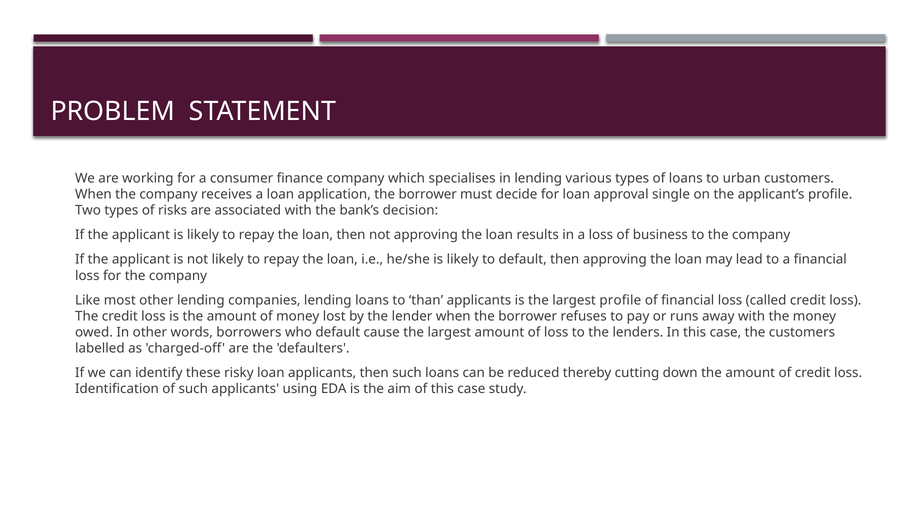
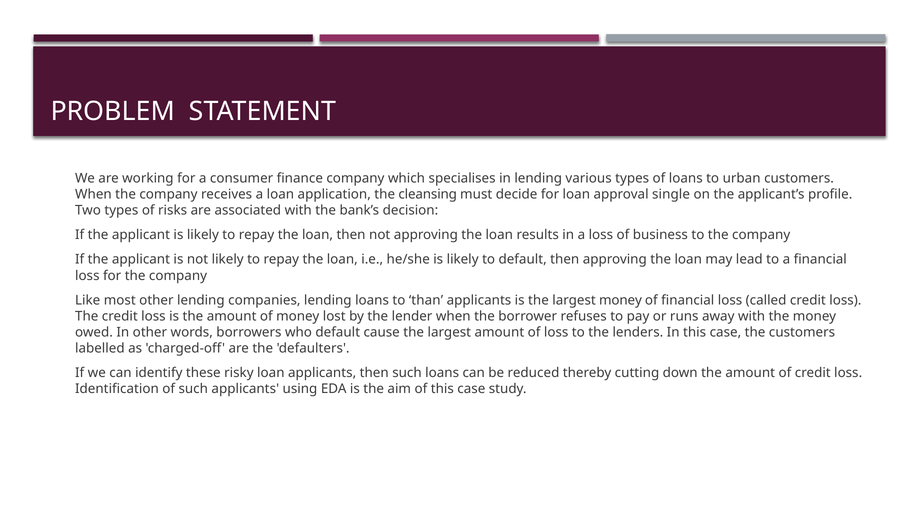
application the borrower: borrower -> cleansing
largest profile: profile -> money
